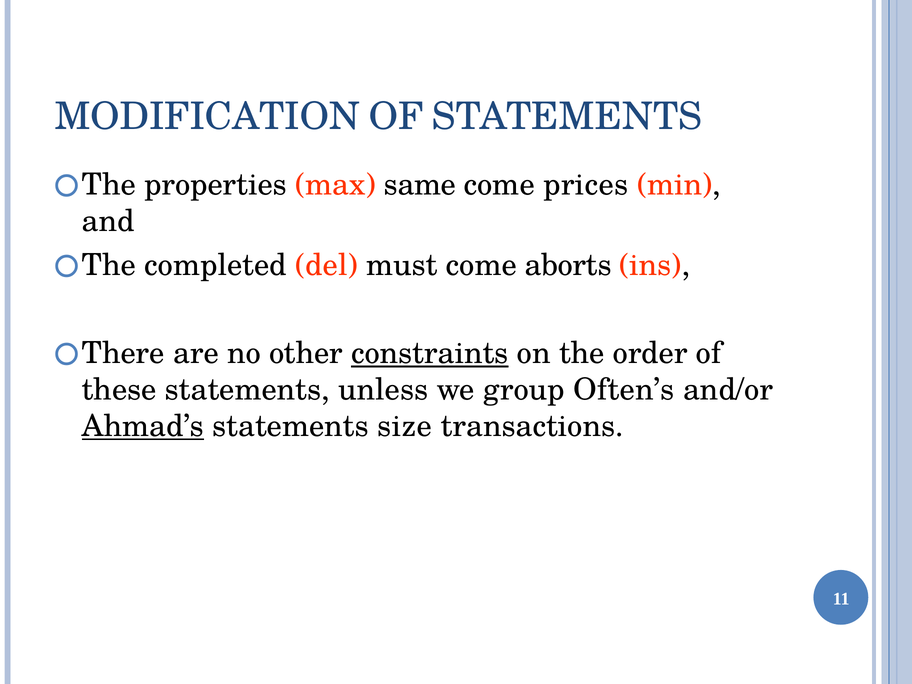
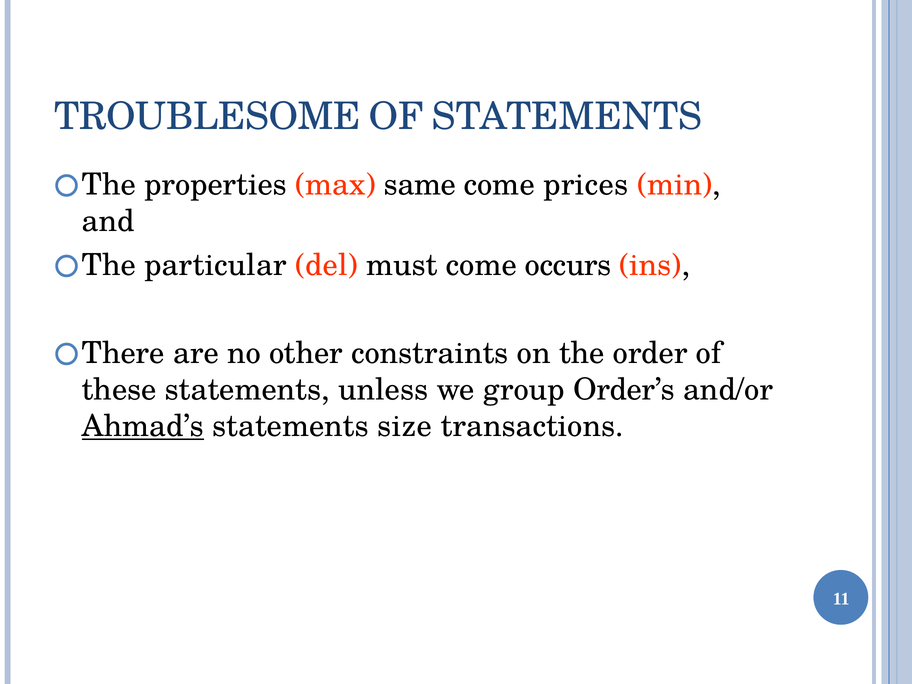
MODIFICATION: MODIFICATION -> TROUBLESOME
completed: completed -> particular
aborts: aborts -> occurs
constraints underline: present -> none
Often’s: Often’s -> Order’s
